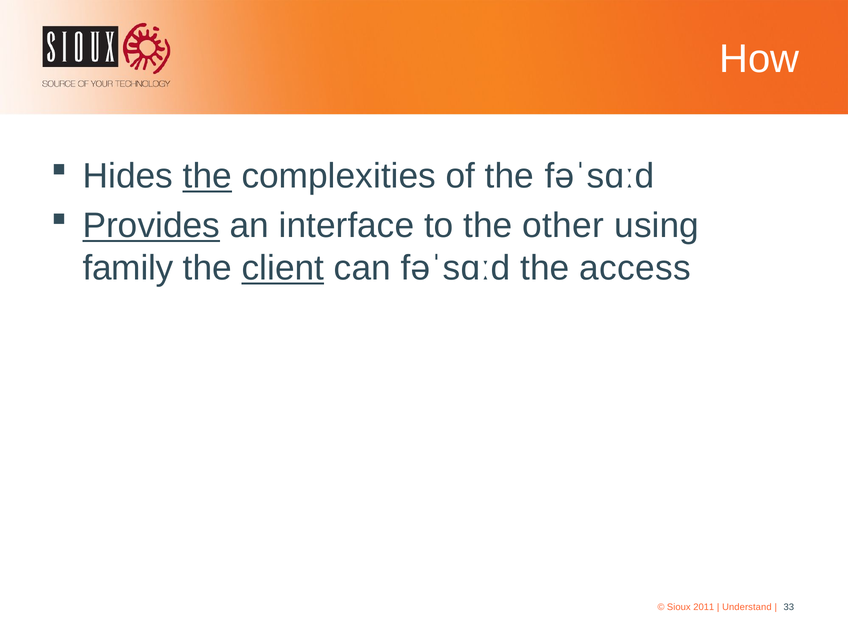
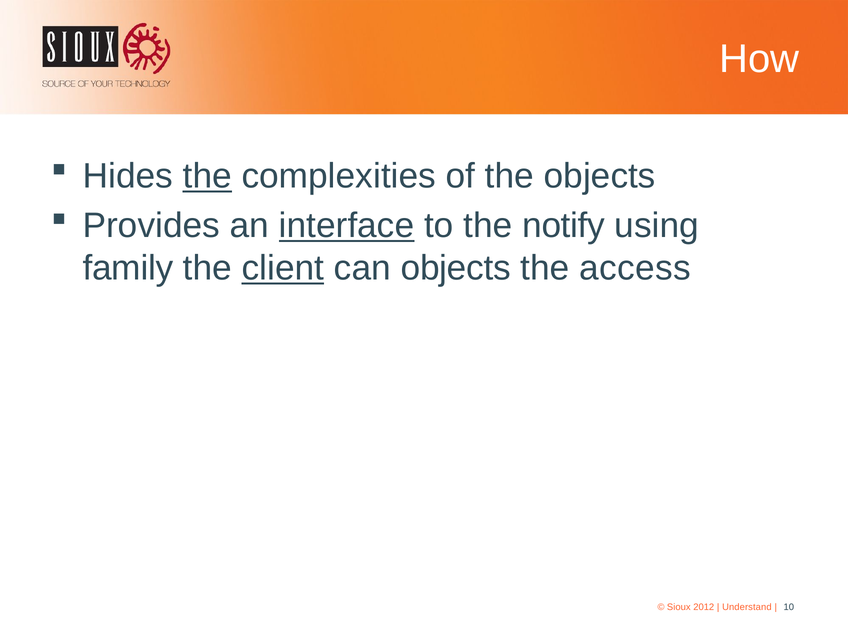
the fəˈsɑːd: fəˈsɑːd -> objects
Provides underline: present -> none
interface underline: none -> present
other: other -> notify
can fəˈsɑːd: fəˈsɑːd -> objects
2011: 2011 -> 2012
33: 33 -> 10
